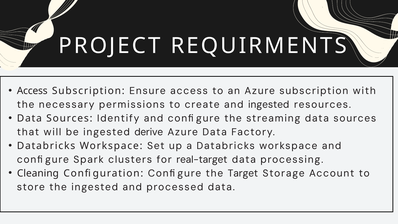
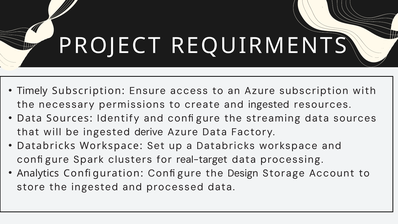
Access at (32, 91): Access -> Timely
Cleaning: Cleaning -> Analytics
Target: Target -> Design
